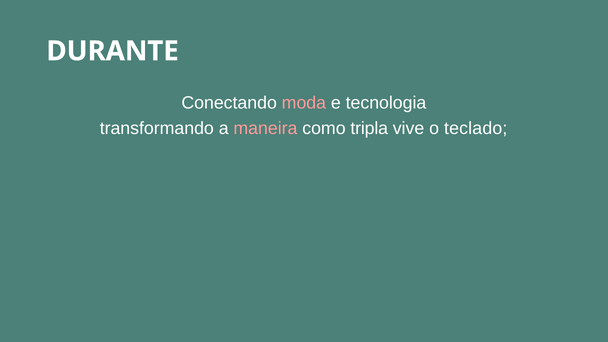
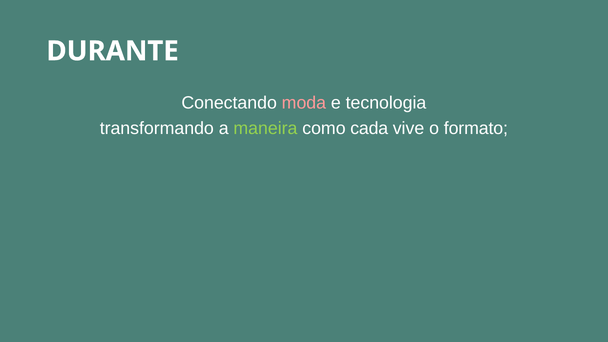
maneira colour: pink -> light green
tripla: tripla -> cada
teclado: teclado -> formato
